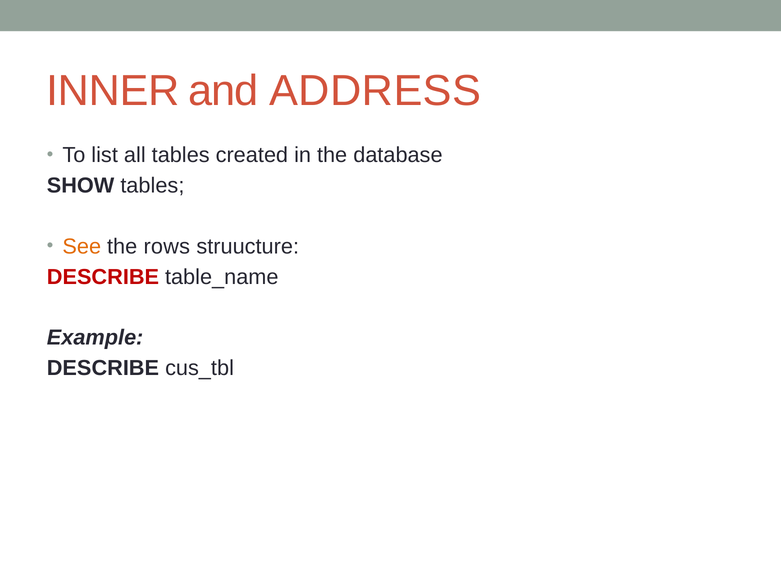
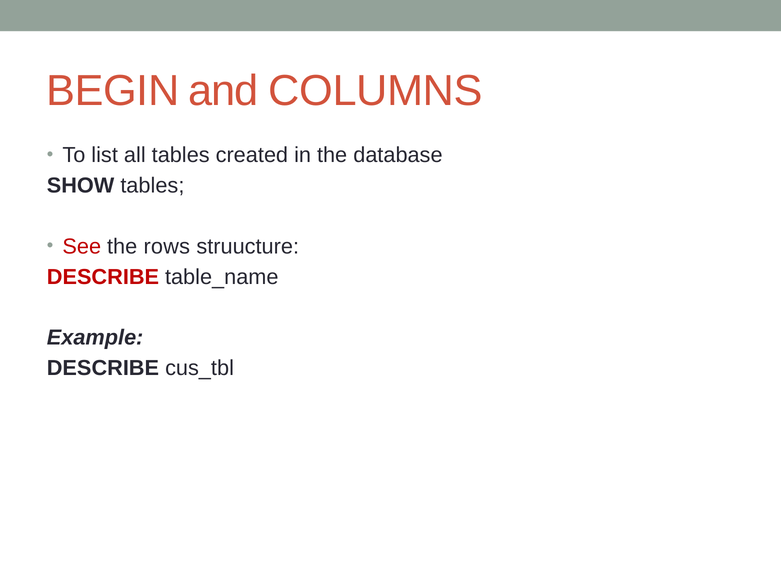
INNER: INNER -> BEGIN
ADDRESS: ADDRESS -> COLUMNS
See colour: orange -> red
